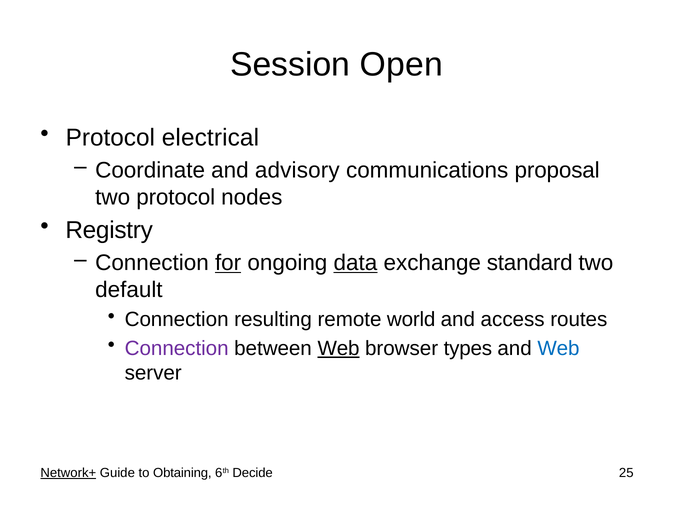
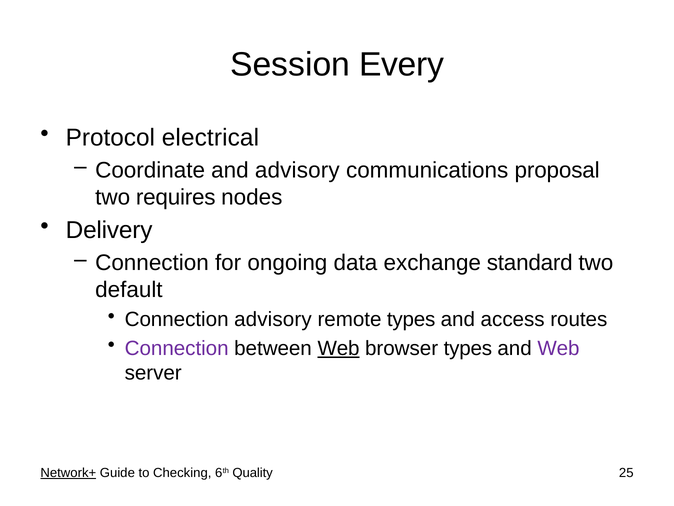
Open: Open -> Every
two protocol: protocol -> requires
Registry: Registry -> Delivery
for underline: present -> none
data underline: present -> none
Connection resulting: resulting -> advisory
remote world: world -> types
Web at (558, 348) colour: blue -> purple
Obtaining: Obtaining -> Checking
Decide: Decide -> Quality
